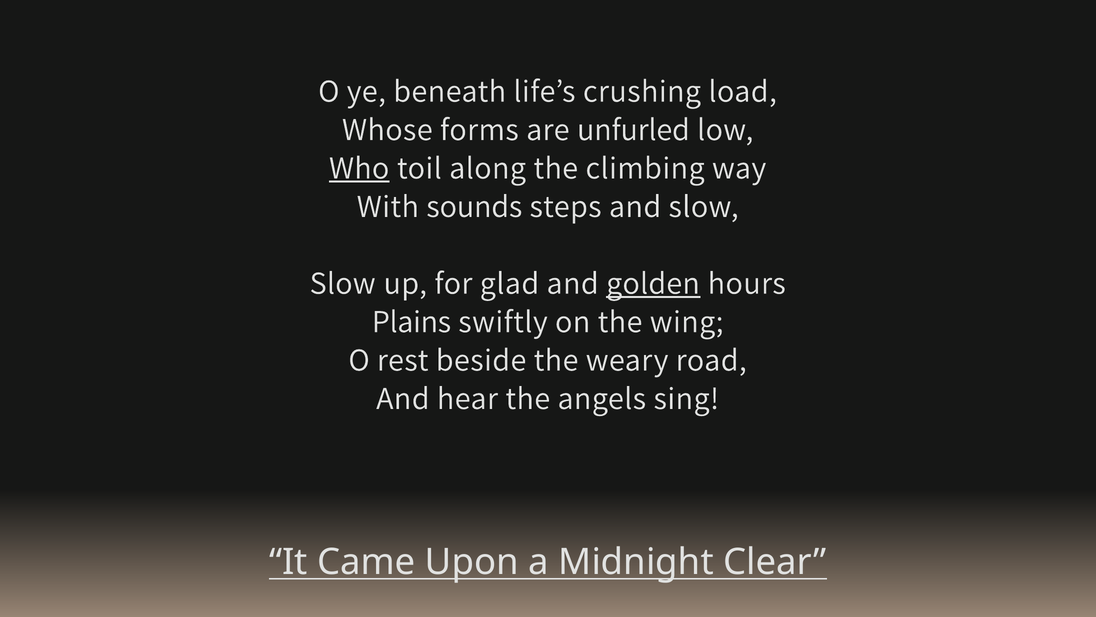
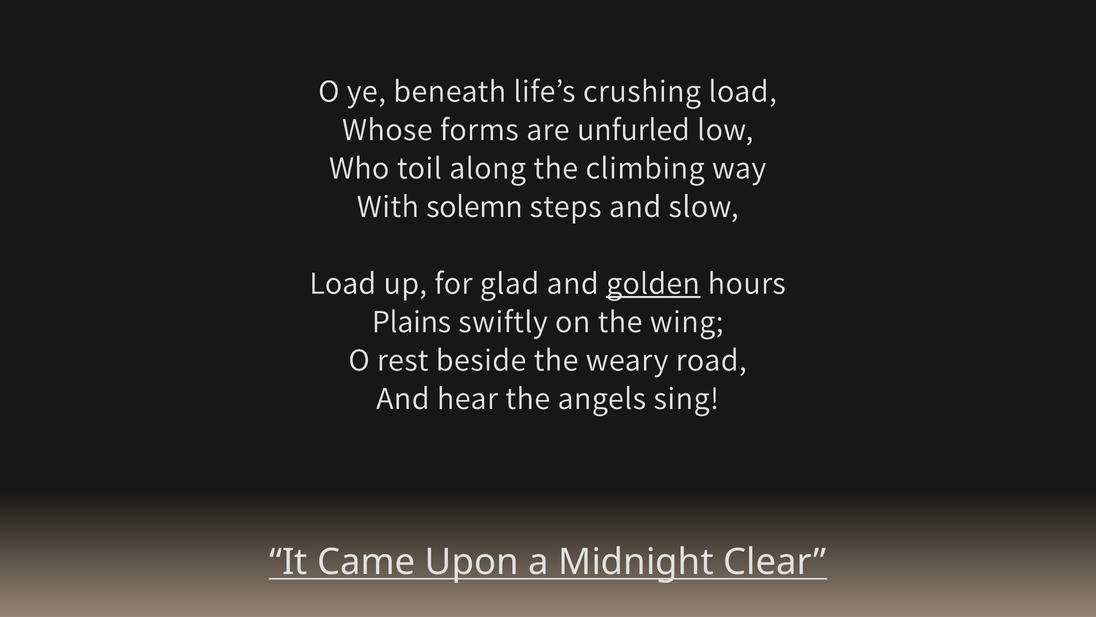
Who underline: present -> none
sounds: sounds -> solemn
Slow at (343, 283): Slow -> Load
